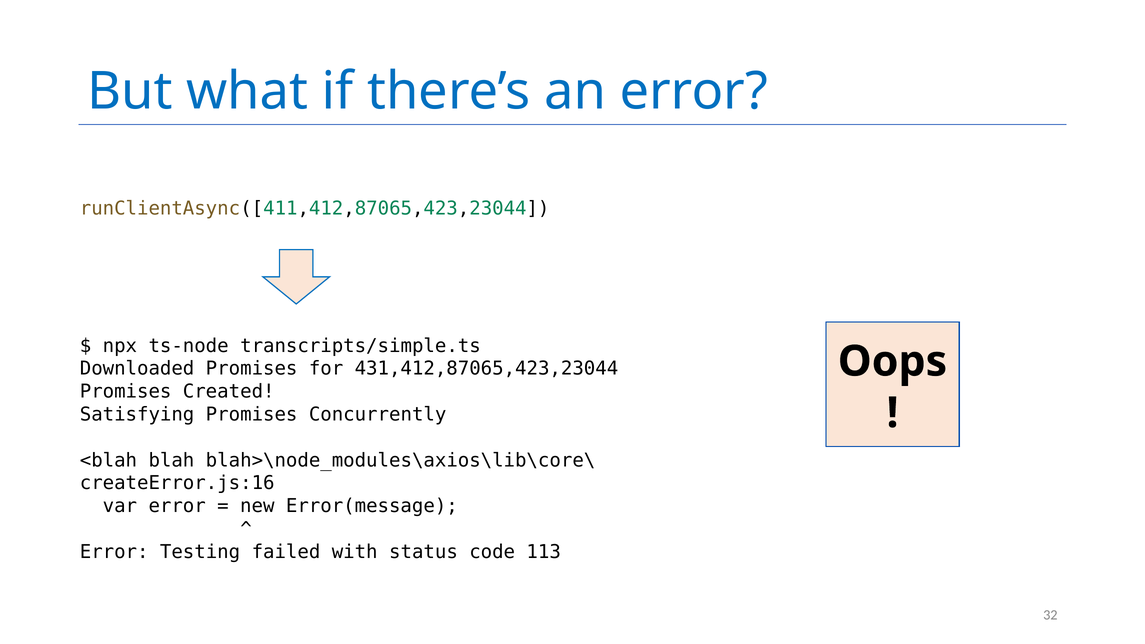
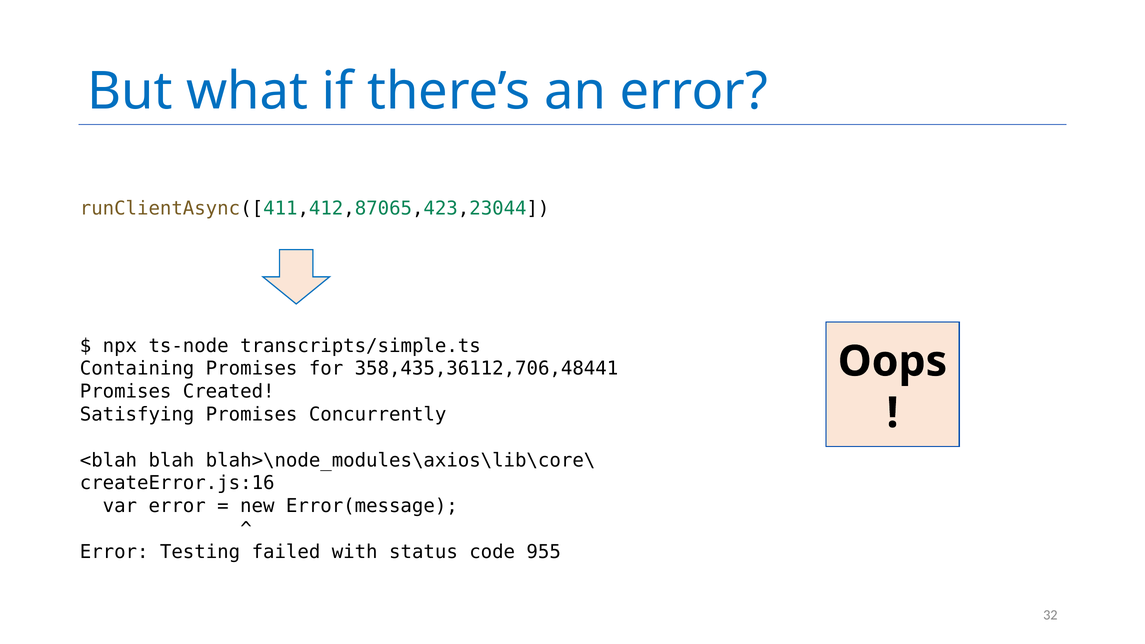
Downloaded: Downloaded -> Containing
431,412,87065,423,23044: 431,412,87065,423,23044 -> 358,435,36112,706,48441
113: 113 -> 955
